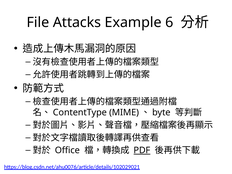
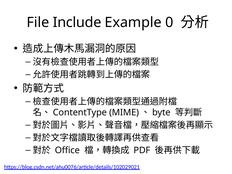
Attacks: Attacks -> Include
6: 6 -> 0
PDF underline: present -> none
